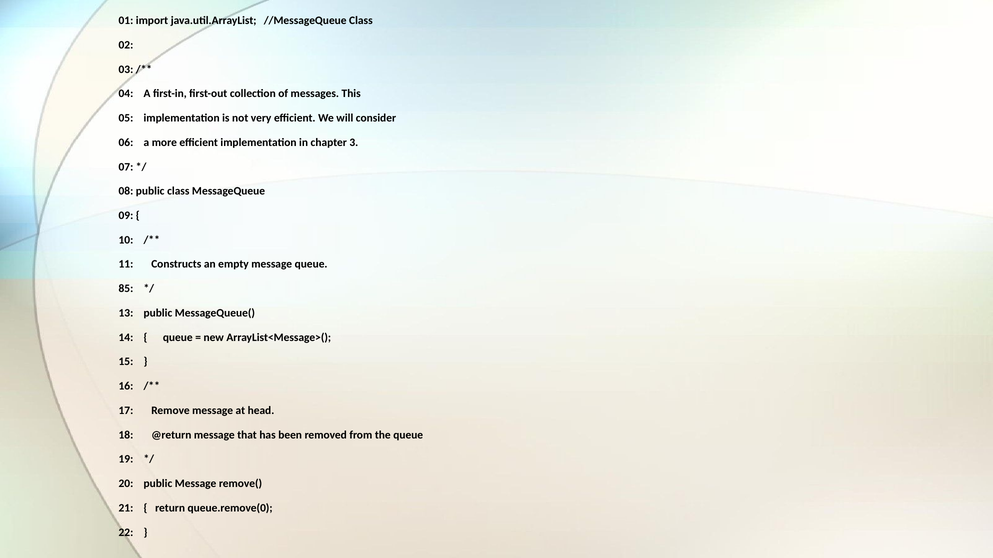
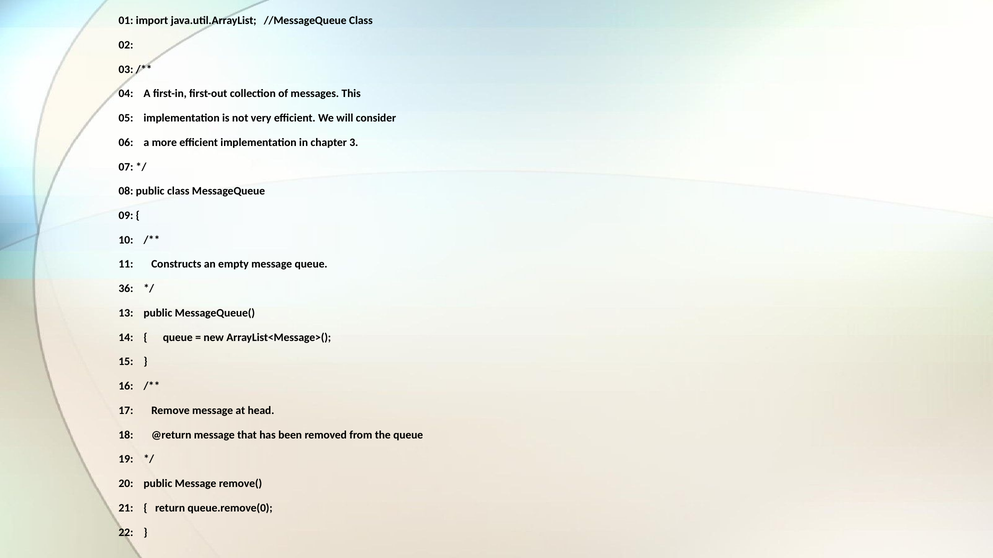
85: 85 -> 36
